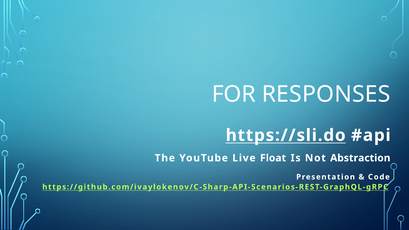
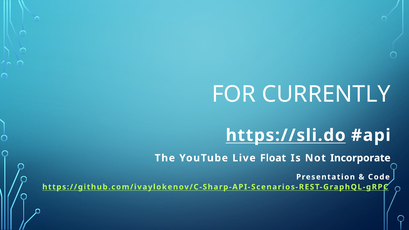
RESPONSES: RESPONSES -> CURRENTLY
Abstraction: Abstraction -> Incorporate
